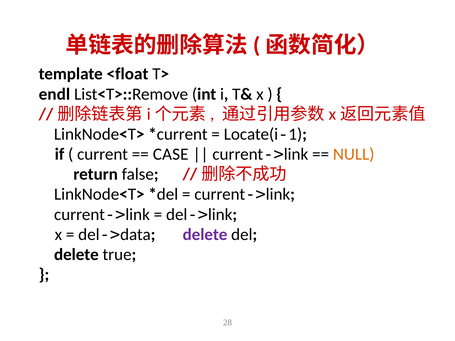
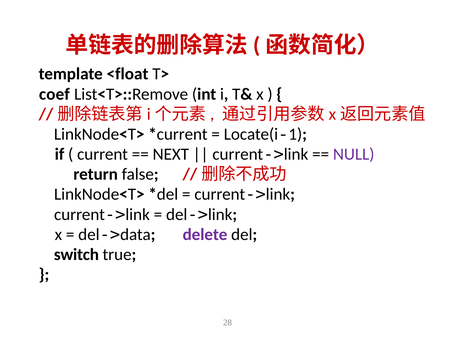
endl: endl -> coef
CASE: CASE -> NEXT
NULL colour: orange -> purple
delete at (76, 255): delete -> switch
